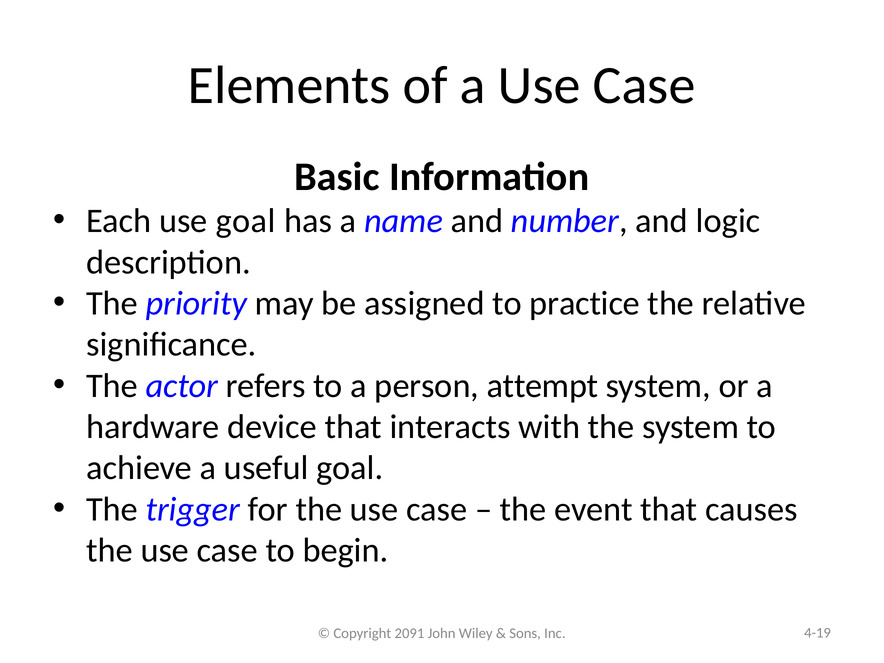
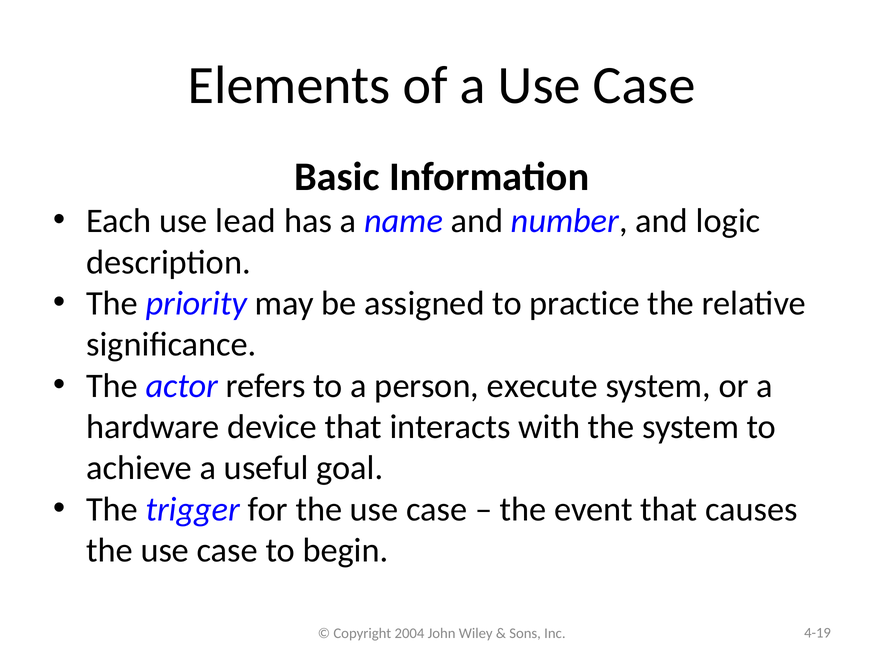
use goal: goal -> lead
attempt: attempt -> execute
2091: 2091 -> 2004
